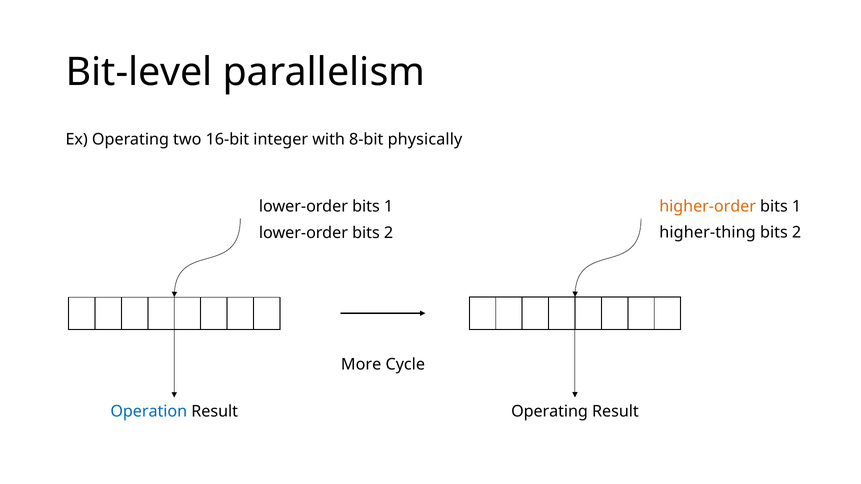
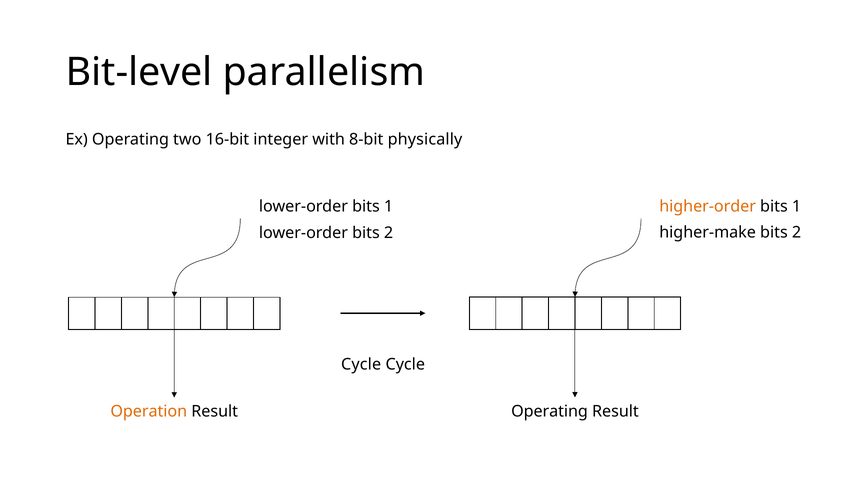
higher-thing: higher-thing -> higher-make
More at (361, 365): More -> Cycle
Operation colour: blue -> orange
